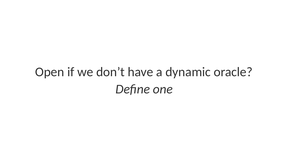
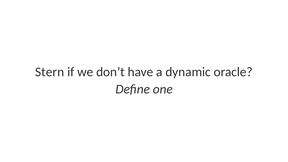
Open: Open -> Stern
